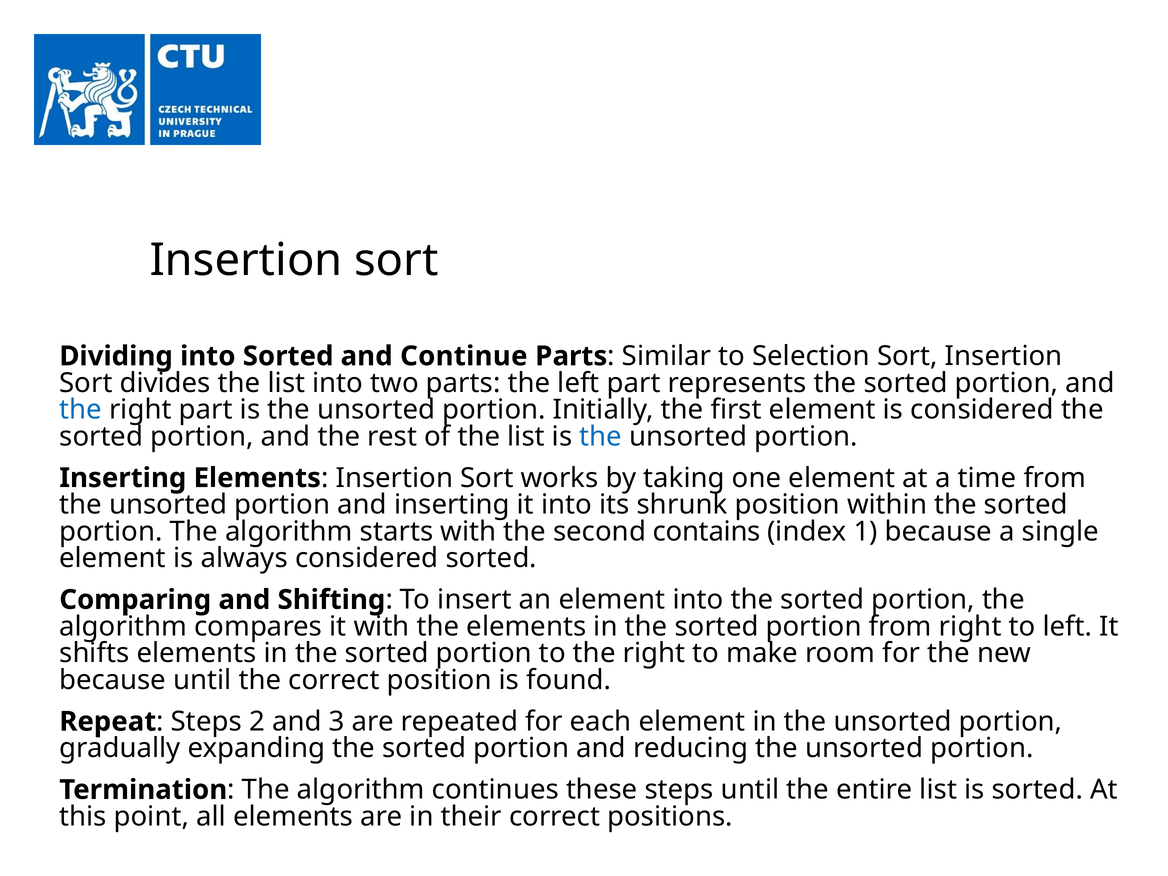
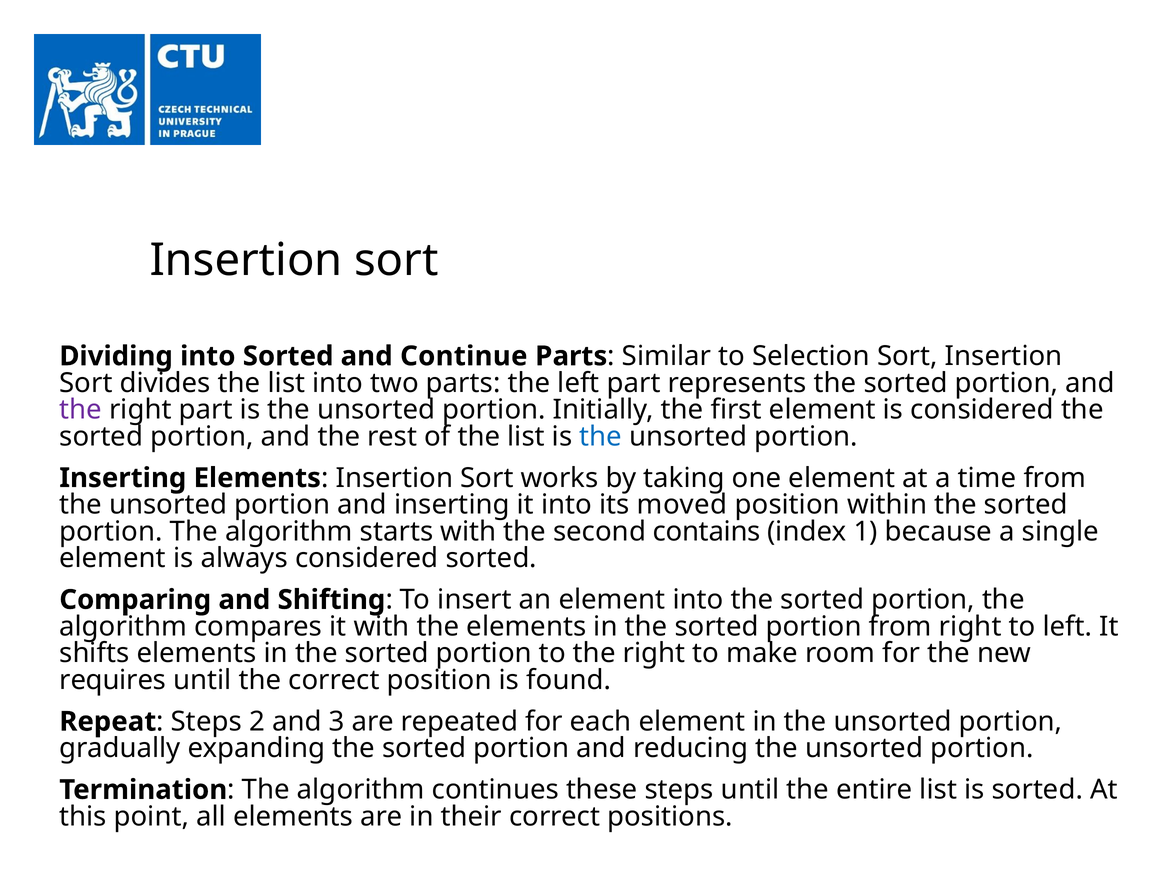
the at (81, 410) colour: blue -> purple
shrunk: shrunk -> moved
because at (113, 680): because -> requires
